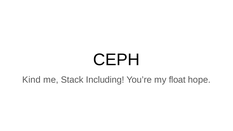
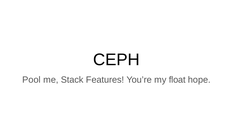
Kind: Kind -> Pool
Including: Including -> Features
